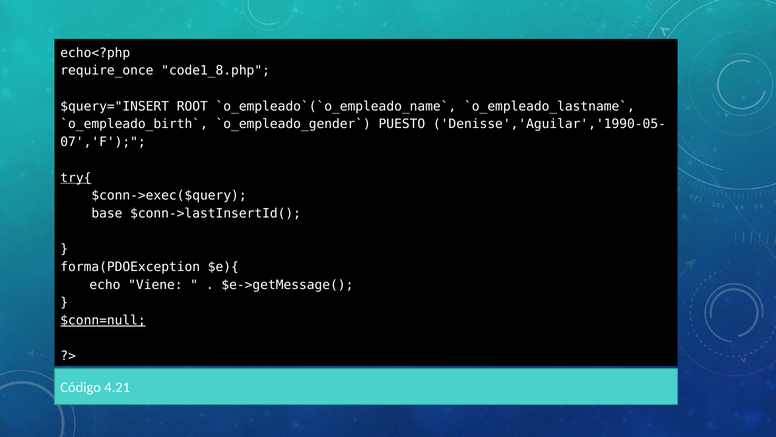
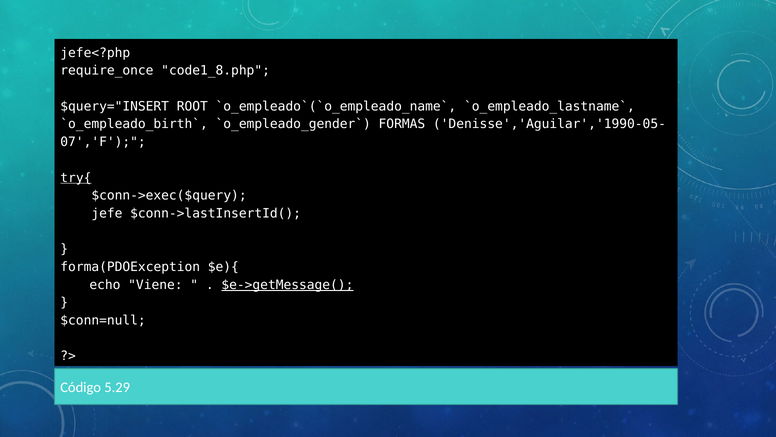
echo<?php: echo<?php -> jefe<?php
PUESTO: PUESTO -> FORMAS
base: base -> jefe
$e->getMessage( underline: none -> present
$conn=null underline: present -> none
4.21: 4.21 -> 5.29
